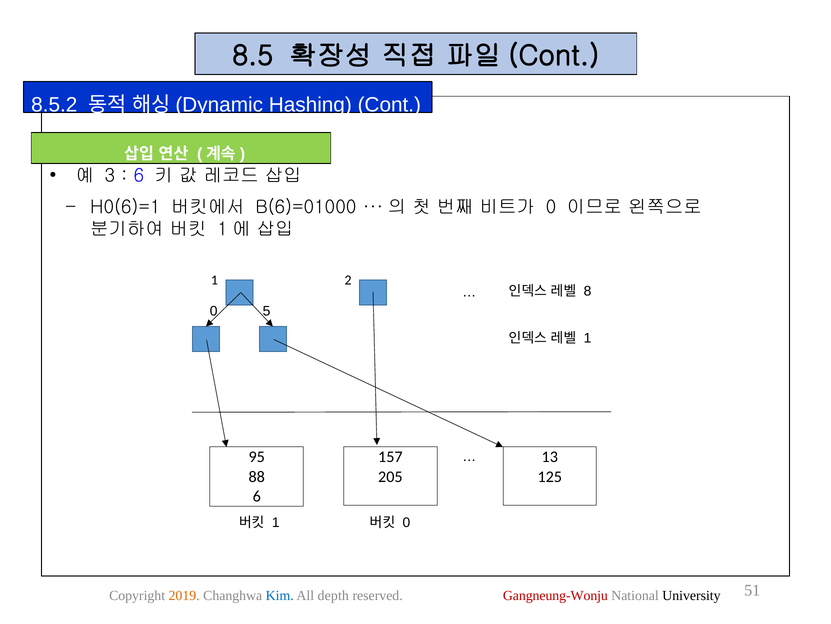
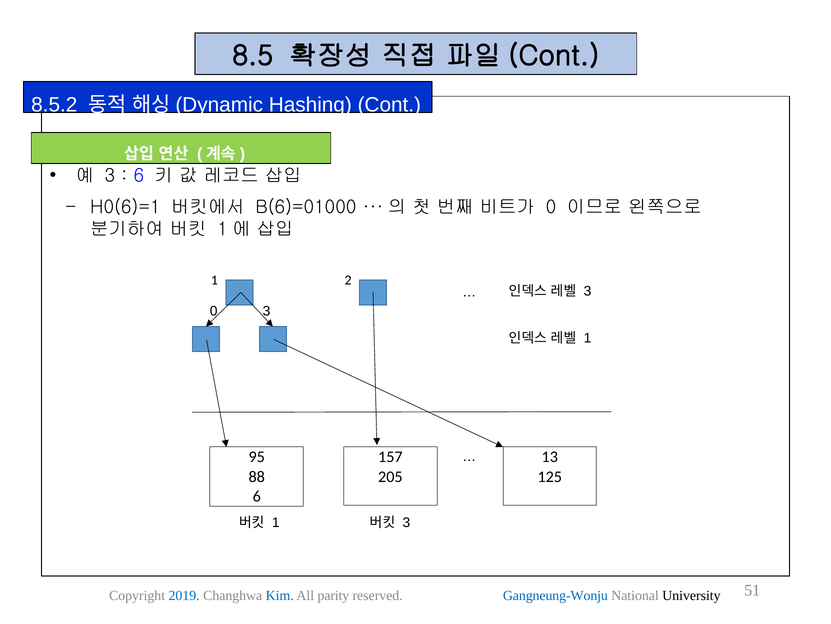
8 at (588, 291): 8 -> 3
0 5: 5 -> 3
0 at (406, 522): 0 -> 3
2019 colour: orange -> blue
depth: depth -> parity
Gangneung-Wonju colour: red -> blue
